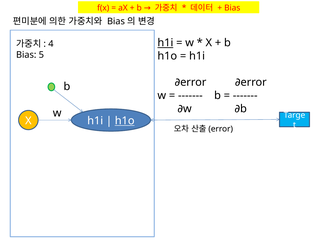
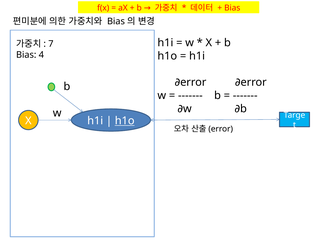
h1i at (165, 43) underline: present -> none
4: 4 -> 7
5: 5 -> 4
